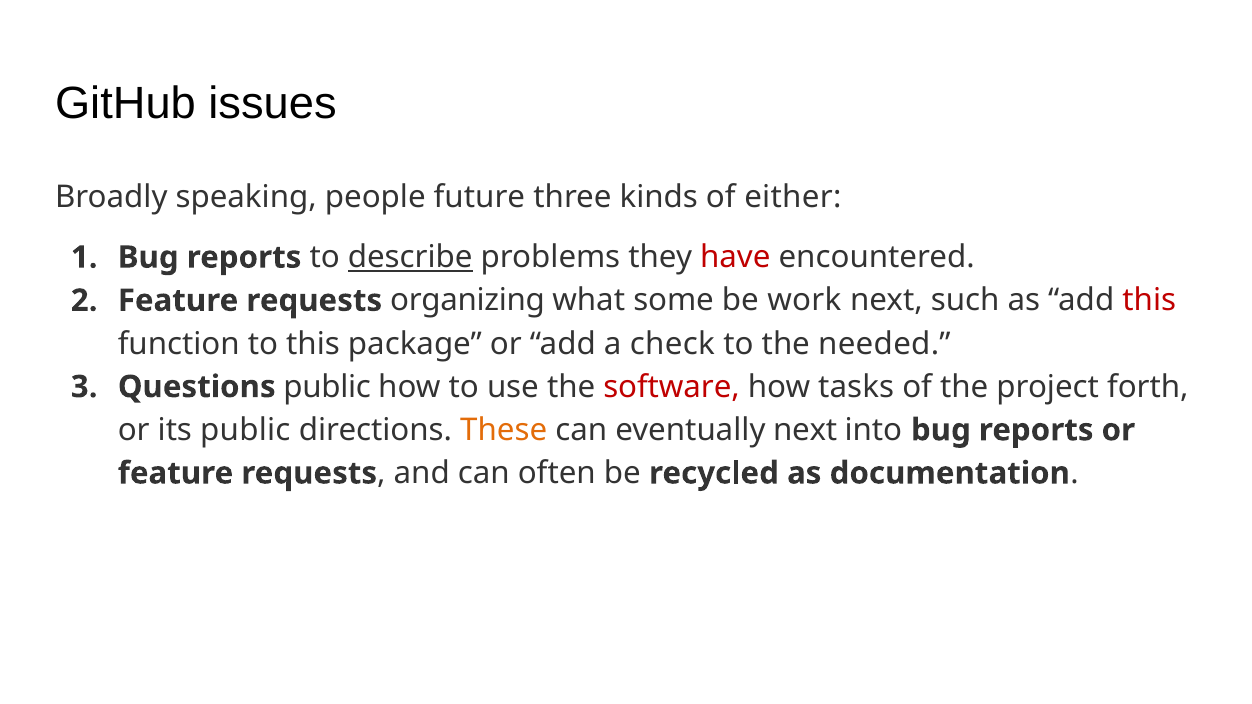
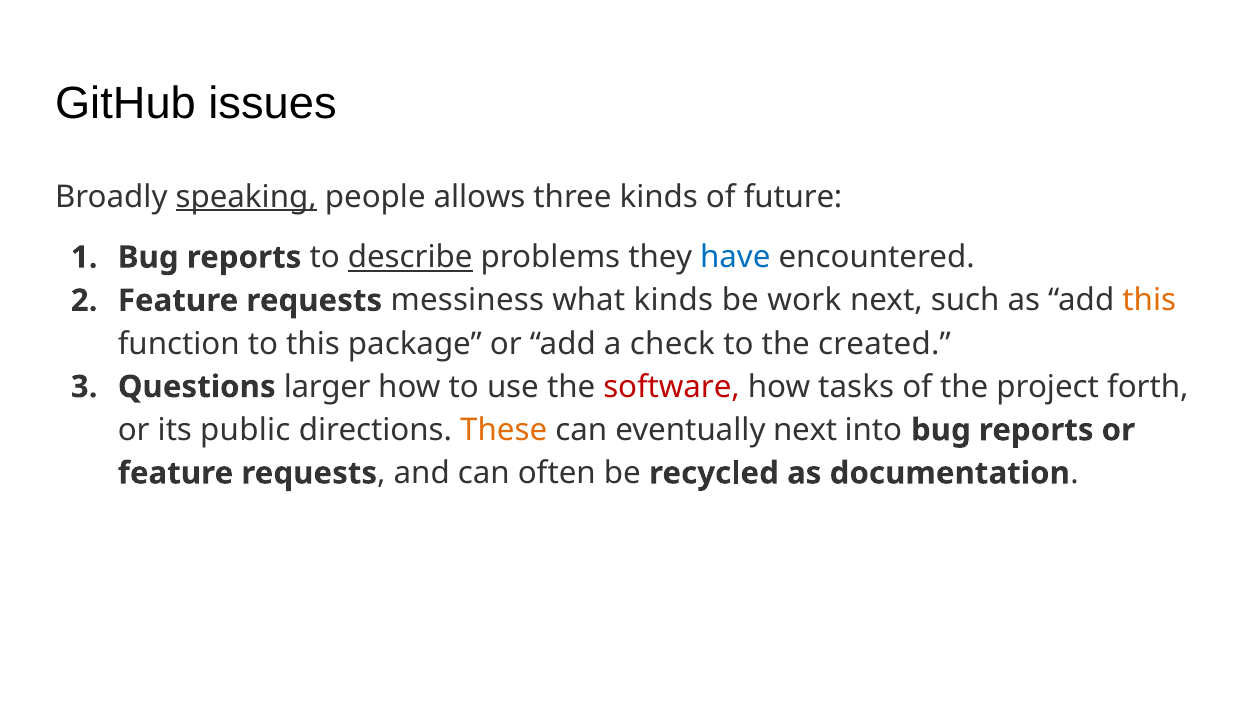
speaking underline: none -> present
future: future -> allows
either: either -> future
have colour: red -> blue
organizing: organizing -> messiness
what some: some -> kinds
this at (1149, 301) colour: red -> orange
needed: needed -> created
public at (327, 387): public -> larger
